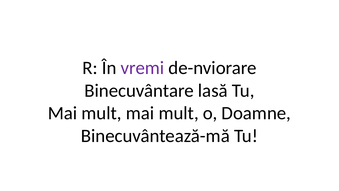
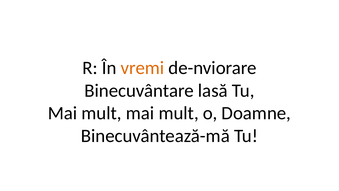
vremi colour: purple -> orange
